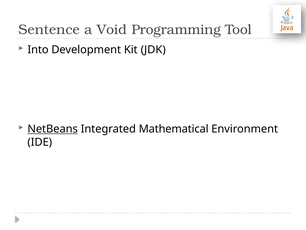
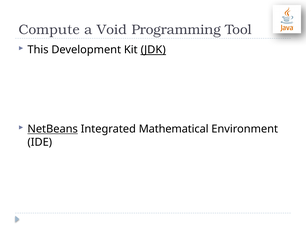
Sentence: Sentence -> Compute
Into: Into -> This
JDK underline: none -> present
